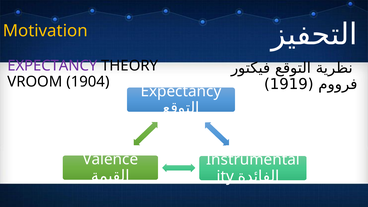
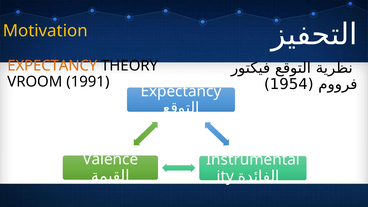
EXPECTANCY at (52, 66) colour: purple -> orange
1919: 1919 -> 1954
1904: 1904 -> 1991
